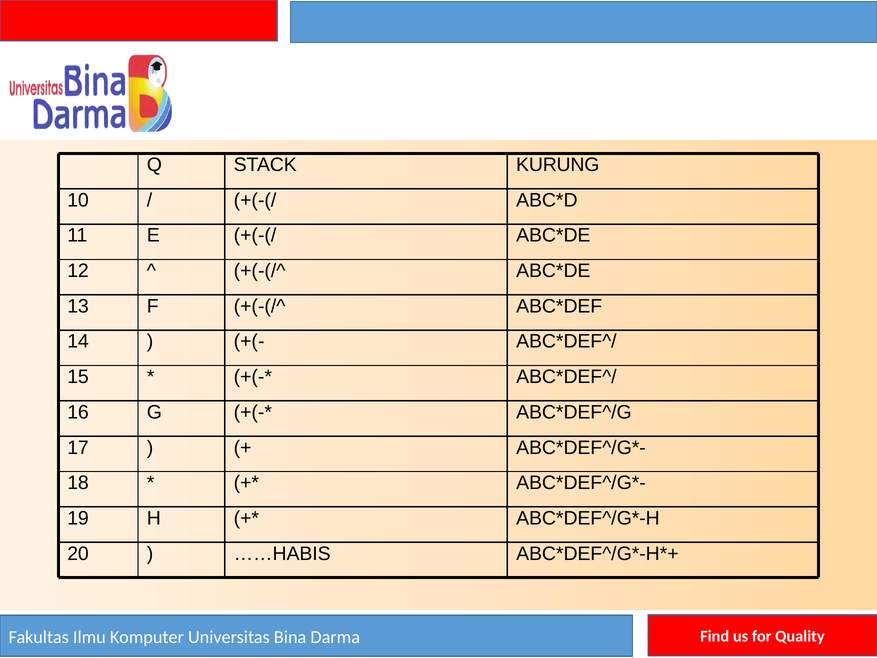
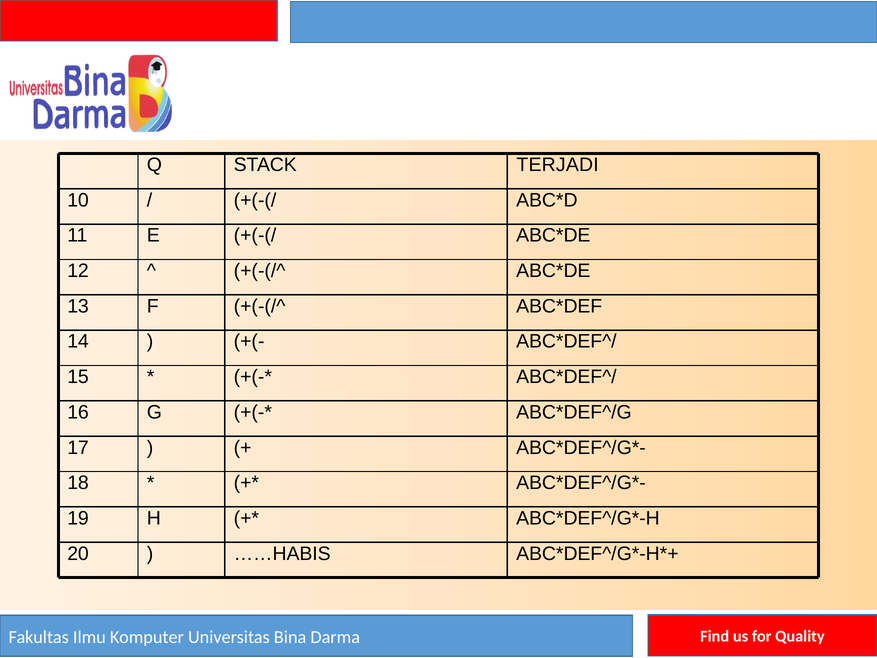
KURUNG: KURUNG -> TERJADI
